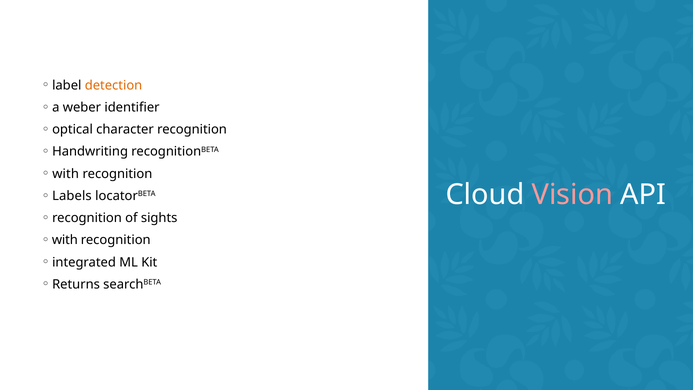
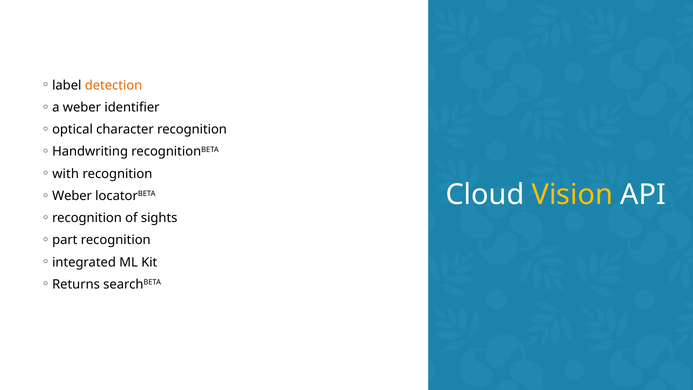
Vision colour: pink -> yellow
Labels at (72, 196): Labels -> Weber
with at (65, 240): with -> part
